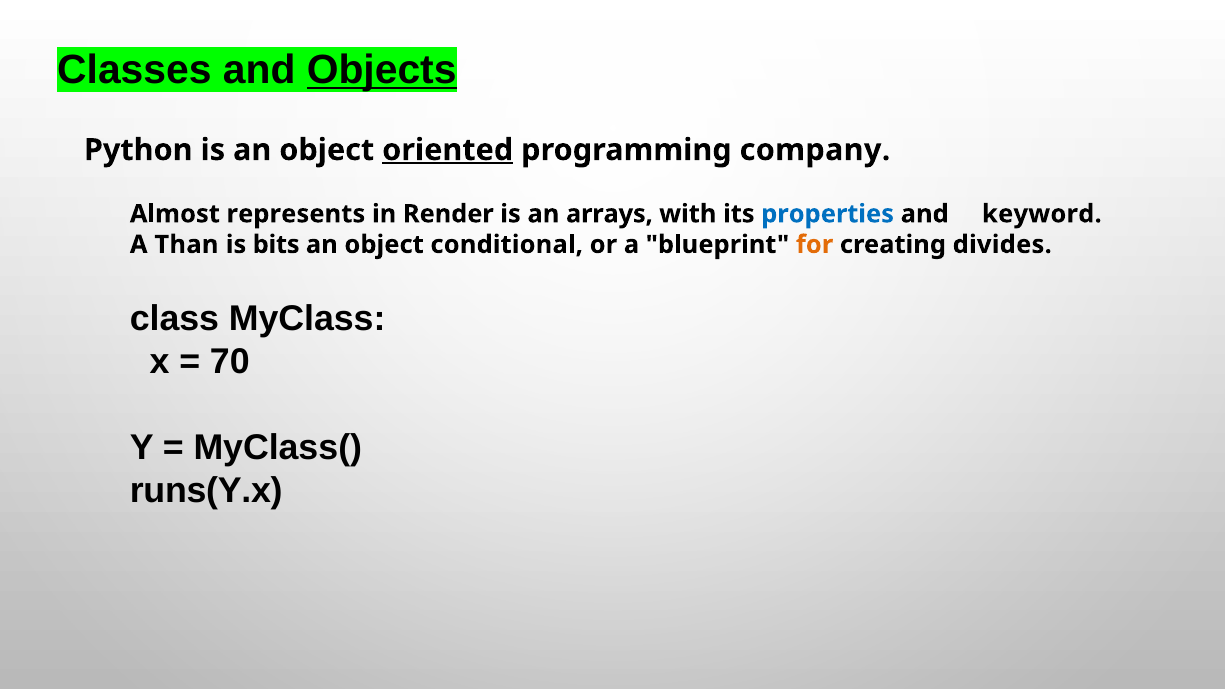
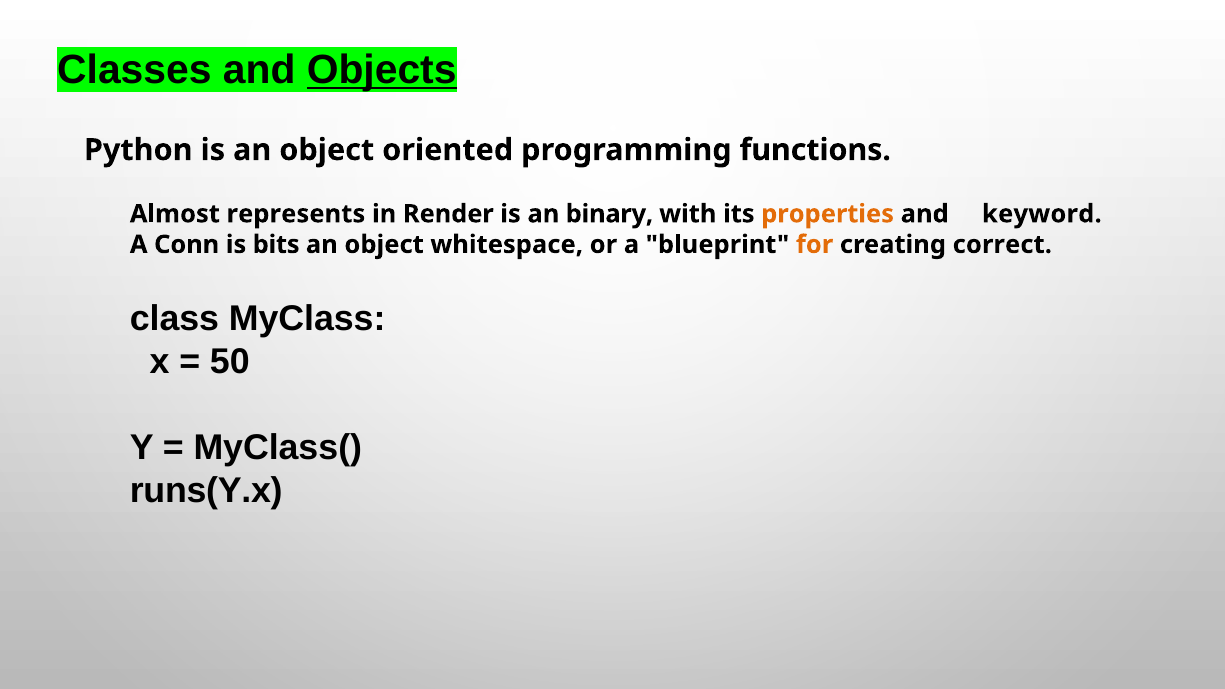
oriented underline: present -> none
company: company -> functions
arrays: arrays -> binary
properties colour: blue -> orange
Than: Than -> Conn
conditional: conditional -> whitespace
divides: divides -> correct
70: 70 -> 50
